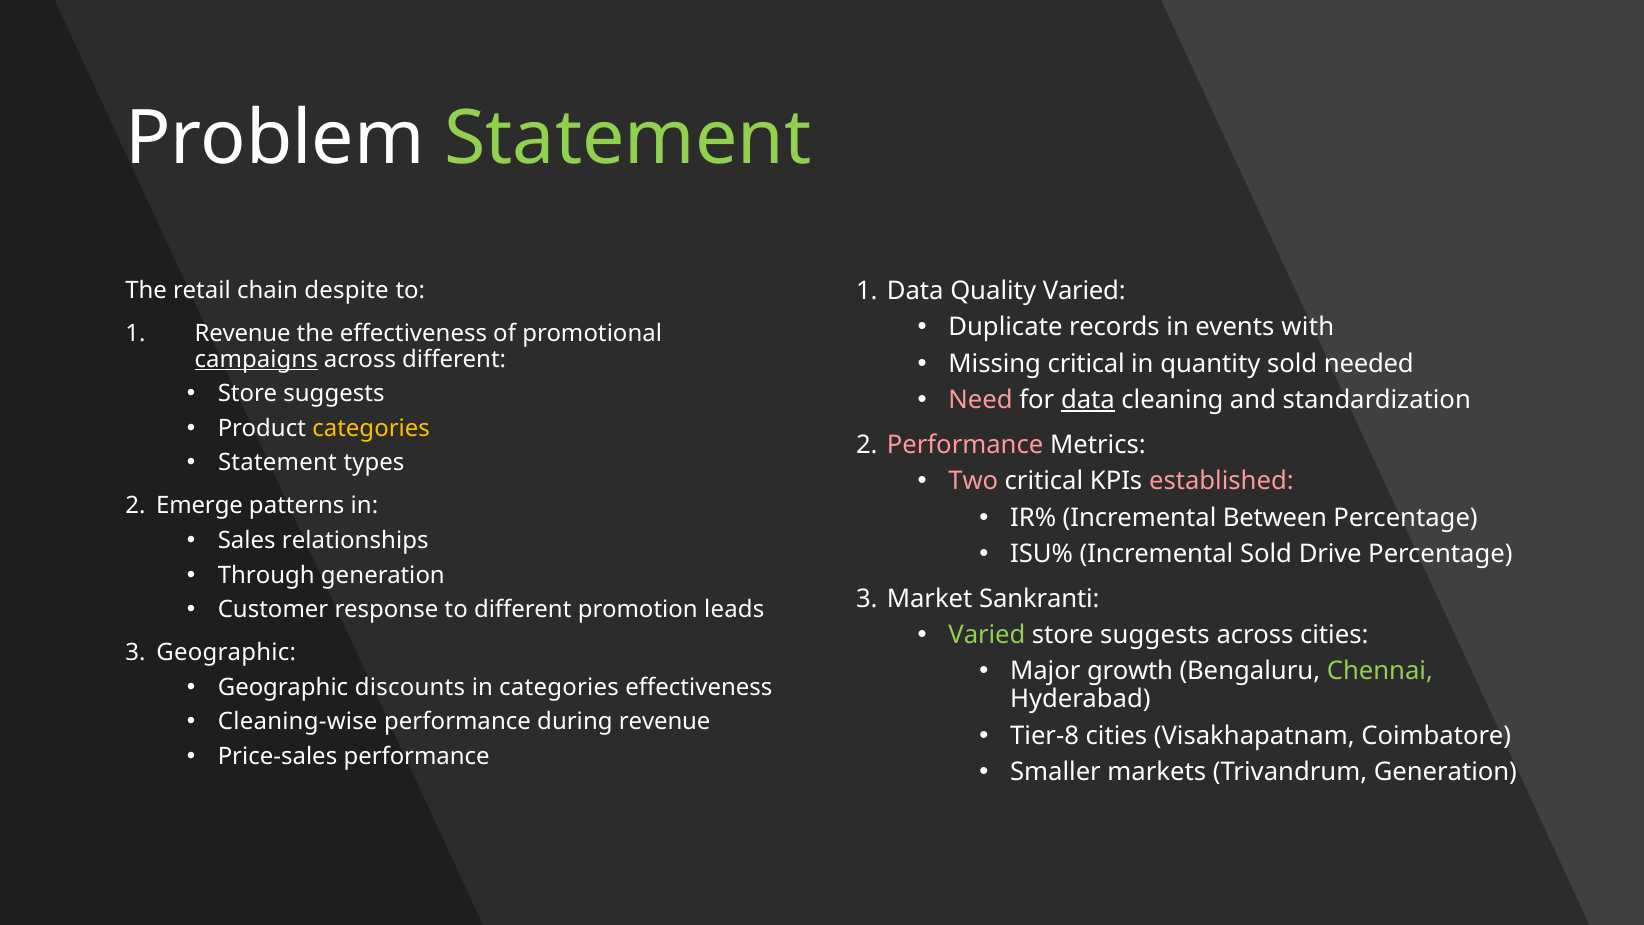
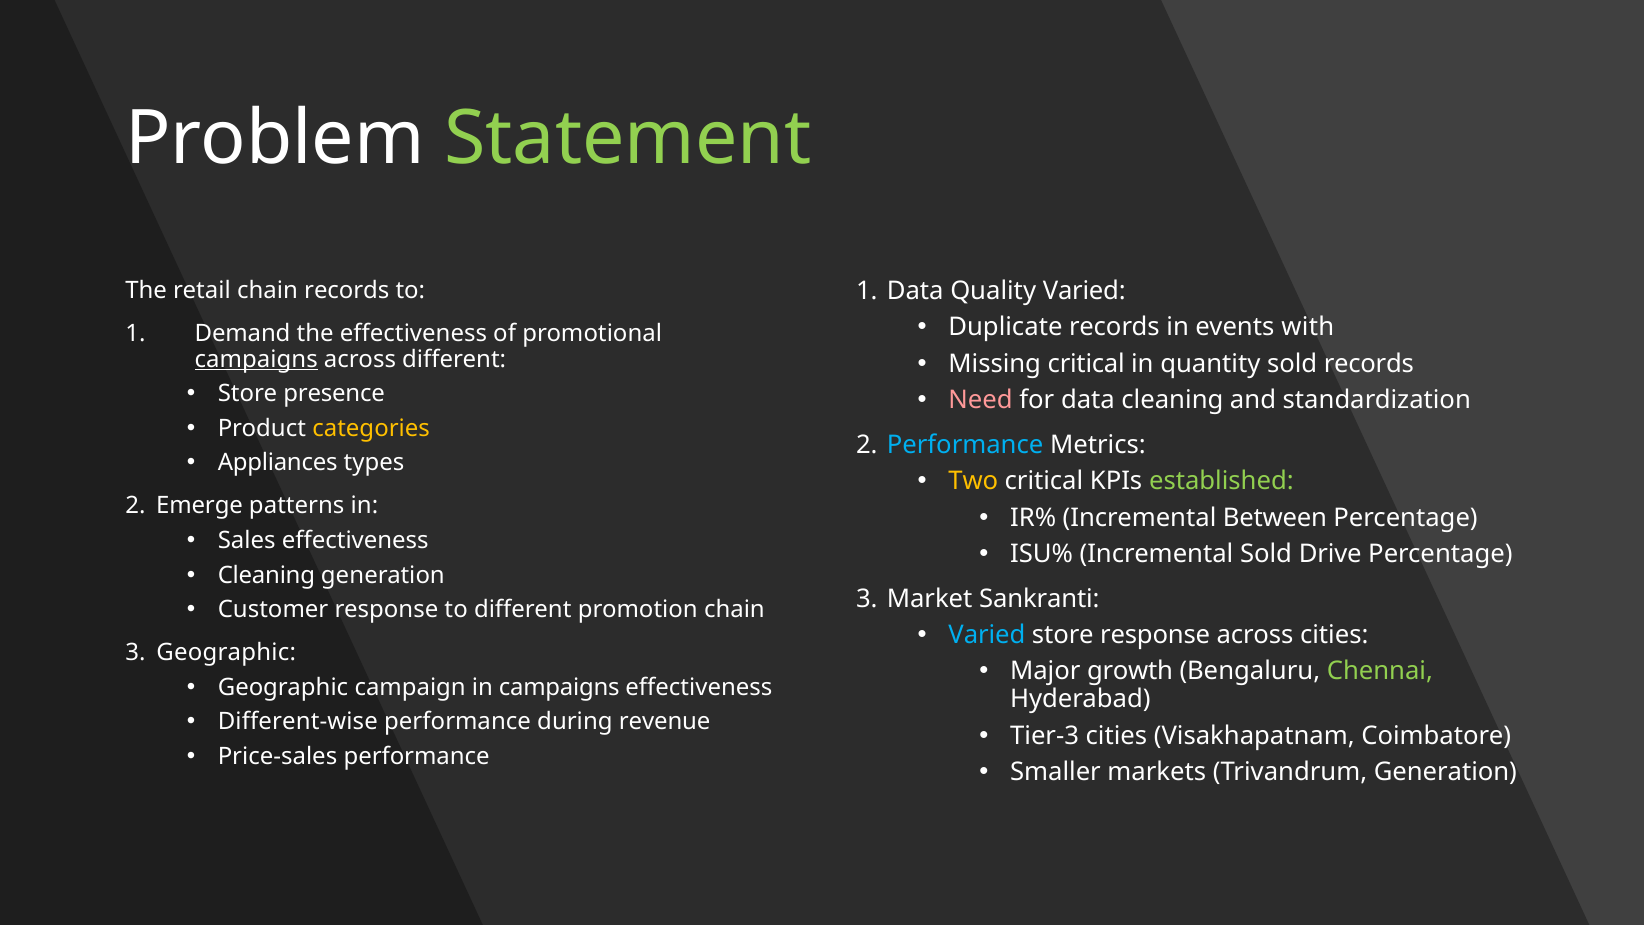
chain despite: despite -> records
Revenue at (243, 333): Revenue -> Demand
sold needed: needed -> records
suggests at (334, 394): suggests -> presence
data at (1088, 400) underline: present -> none
Performance at (965, 445) colour: pink -> light blue
Statement at (277, 463): Statement -> Appliances
Two colour: pink -> yellow
established colour: pink -> light green
Sales relationships: relationships -> effectiveness
Through at (266, 575): Through -> Cleaning
promotion leads: leads -> chain
Varied at (987, 635) colour: light green -> light blue
suggests at (1155, 635): suggests -> response
discounts: discounts -> campaign
in categories: categories -> campaigns
Cleaning-wise: Cleaning-wise -> Different-wise
Tier-8: Tier-8 -> Tier-3
